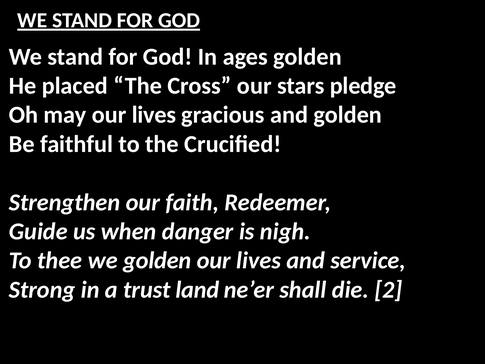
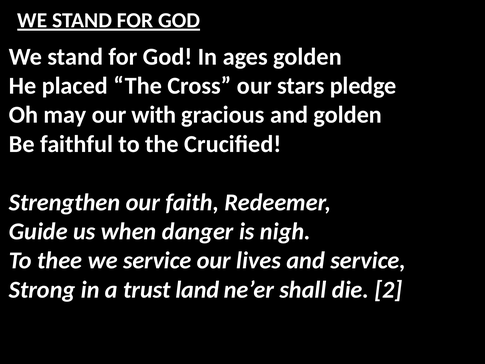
may our lives: lives -> with
we golden: golden -> service
